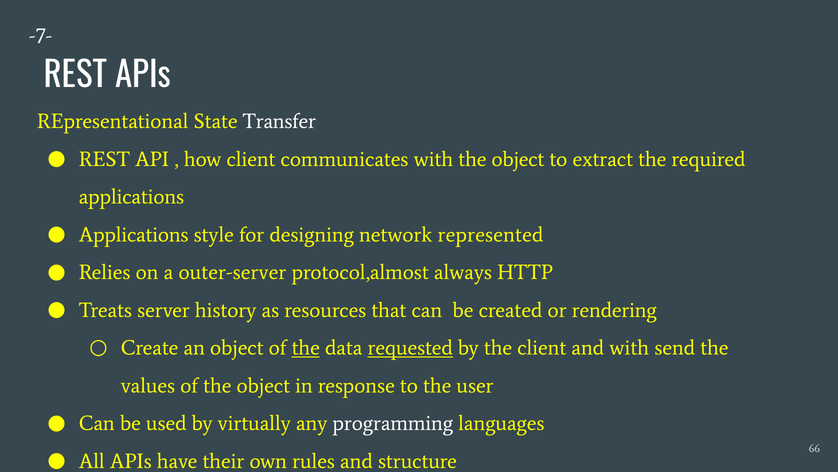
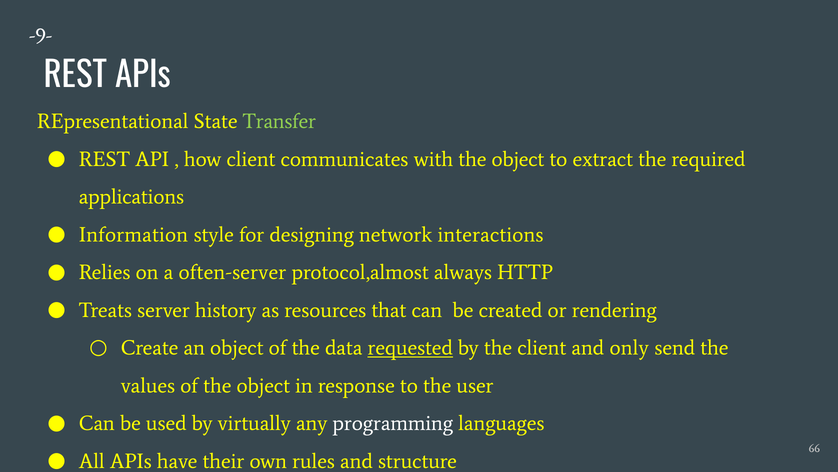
-7-: -7- -> -9-
Transfer colour: white -> light green
Applications at (134, 234): Applications -> Information
represented: represented -> interactions
outer-server: outer-server -> often-server
the at (306, 347) underline: present -> none
and with: with -> only
